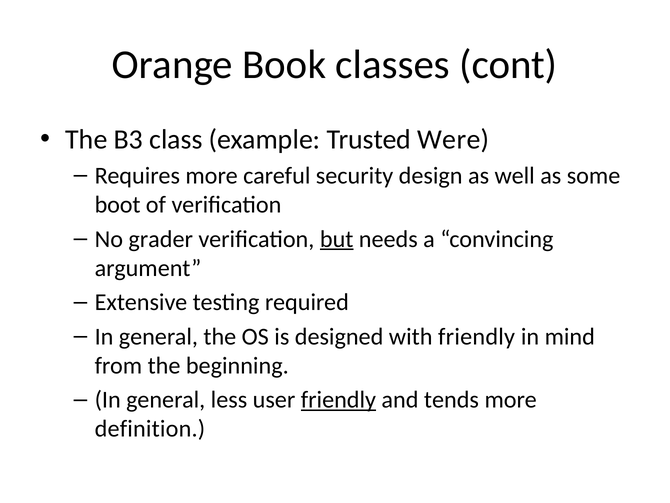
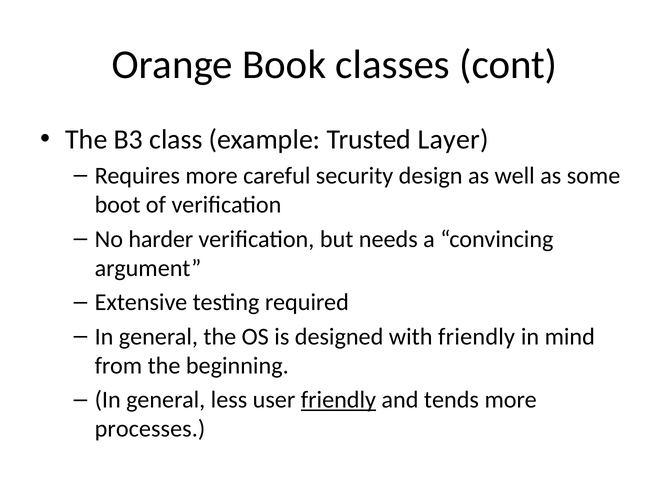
Were: Were -> Layer
grader: grader -> harder
but underline: present -> none
definition: definition -> processes
